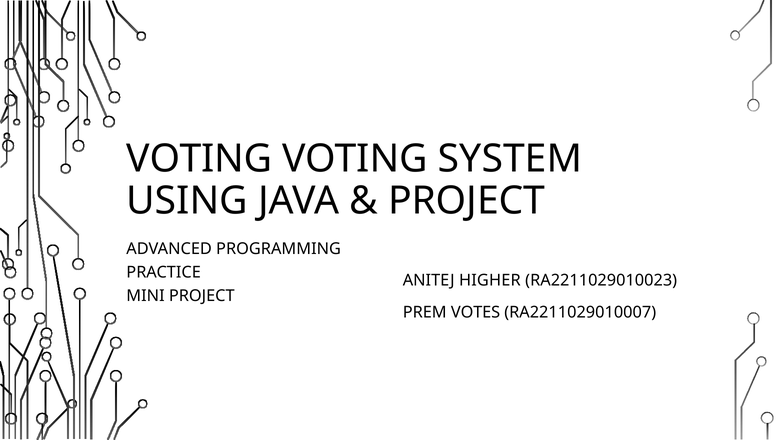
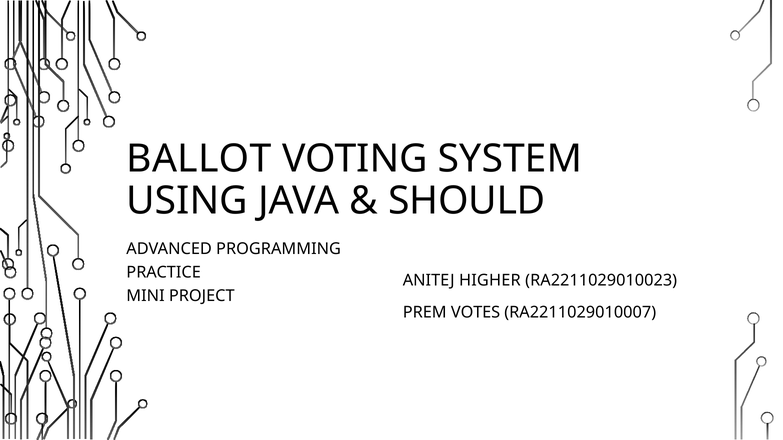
VOTING at (199, 159): VOTING -> BALLOT
PROJECT at (467, 201): PROJECT -> SHOULD
